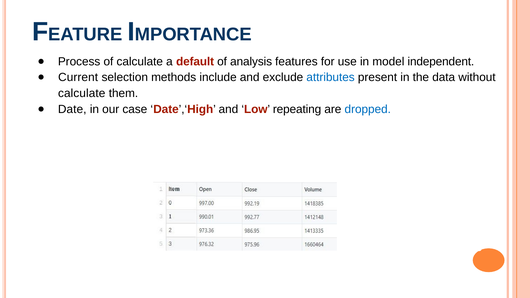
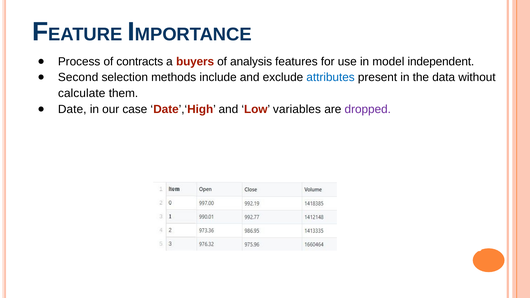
of calculate: calculate -> contracts
default: default -> buyers
Current: Current -> Second
repeating: repeating -> variables
dropped colour: blue -> purple
